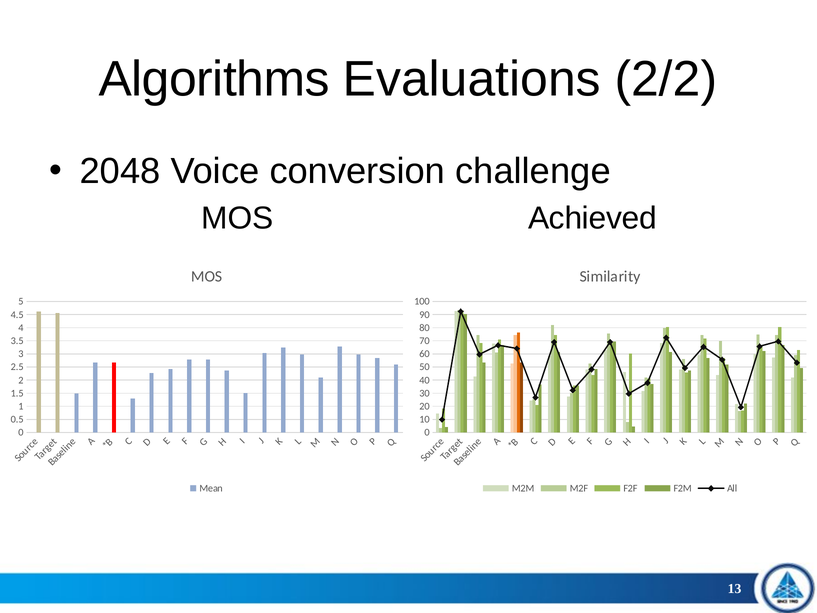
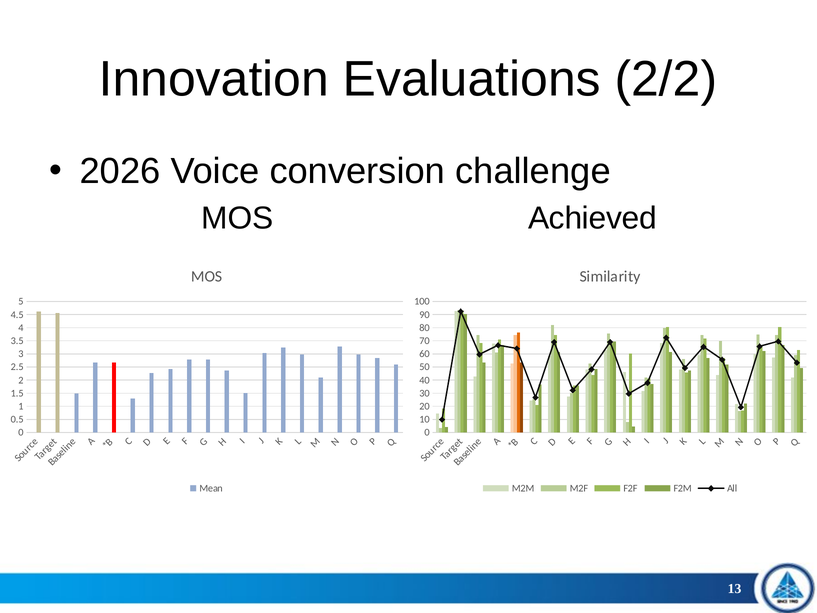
Algorithms: Algorithms -> Innovation
2048: 2048 -> 2026
